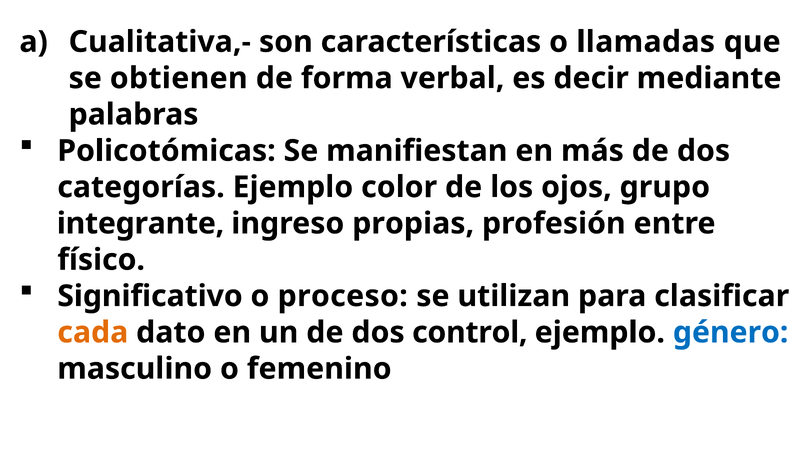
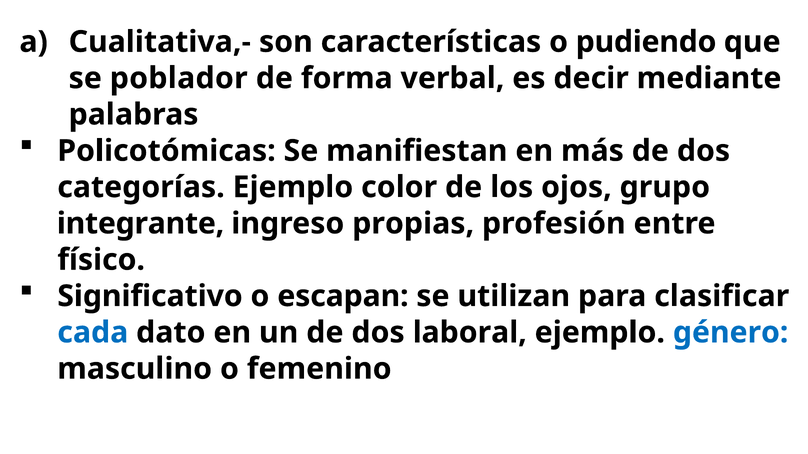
llamadas: llamadas -> pudiendo
obtienen: obtienen -> poblador
proceso: proceso -> escapan
cada colour: orange -> blue
control: control -> laboral
